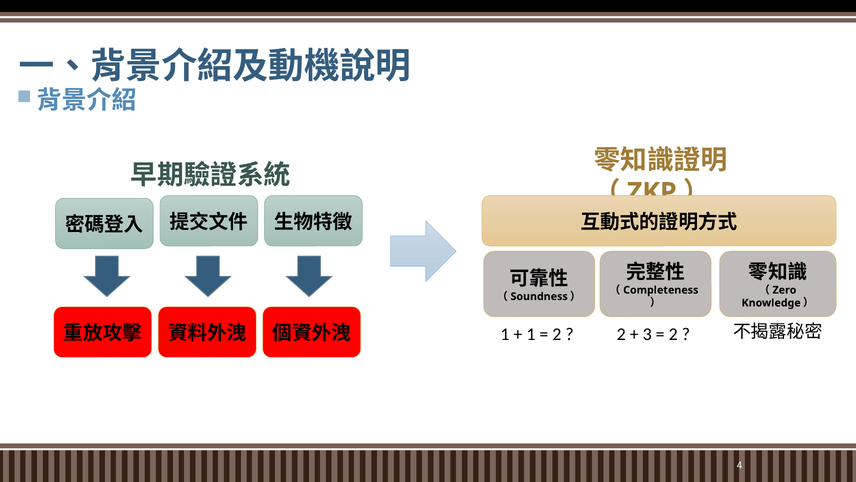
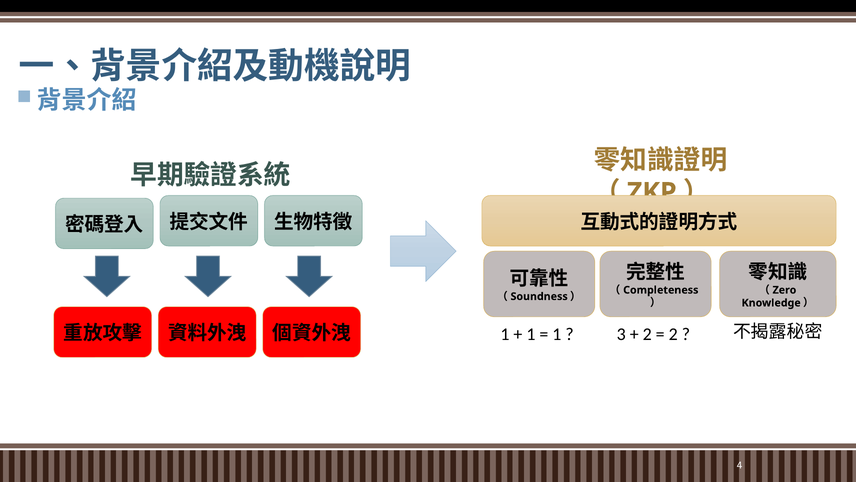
2 at (557, 334): 2 -> 1
2 at (621, 334): 2 -> 3
3 at (647, 334): 3 -> 2
